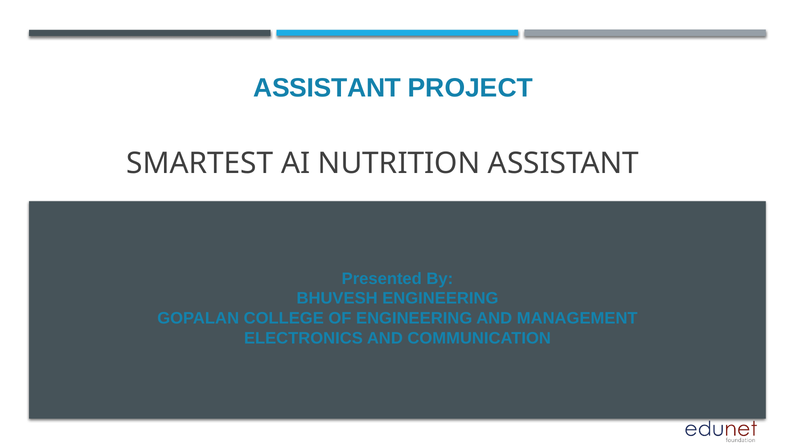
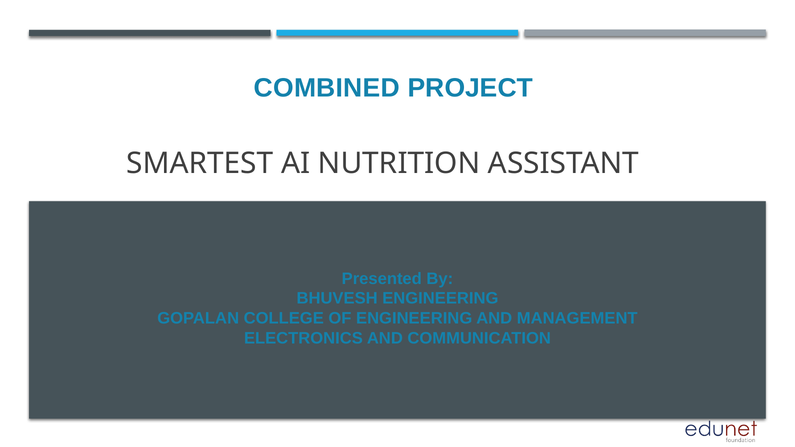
ASSISTANT at (327, 88): ASSISTANT -> COMBINED
